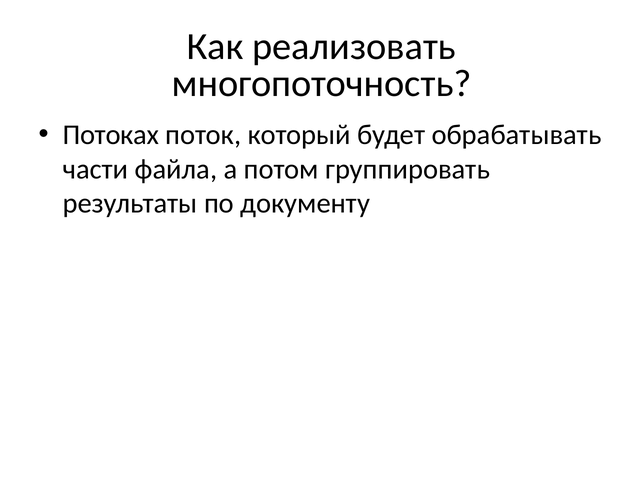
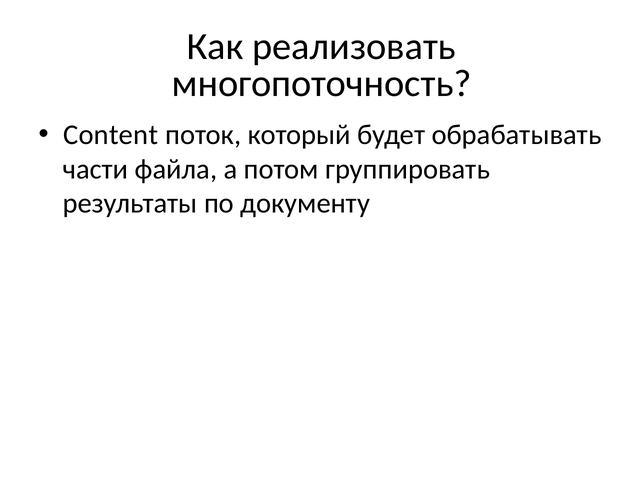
Потоках: Потоках -> Content
